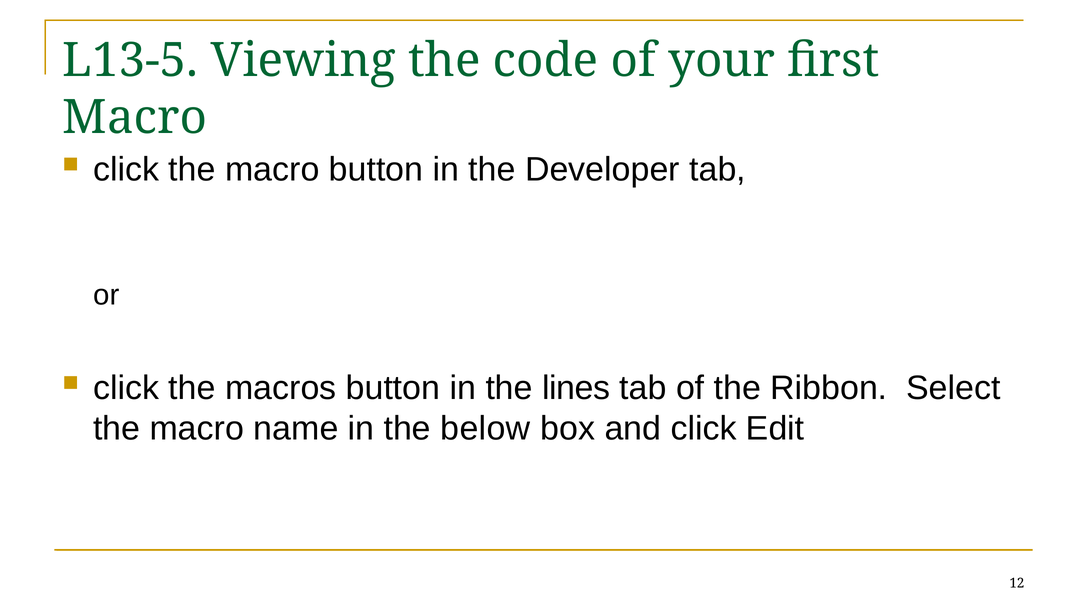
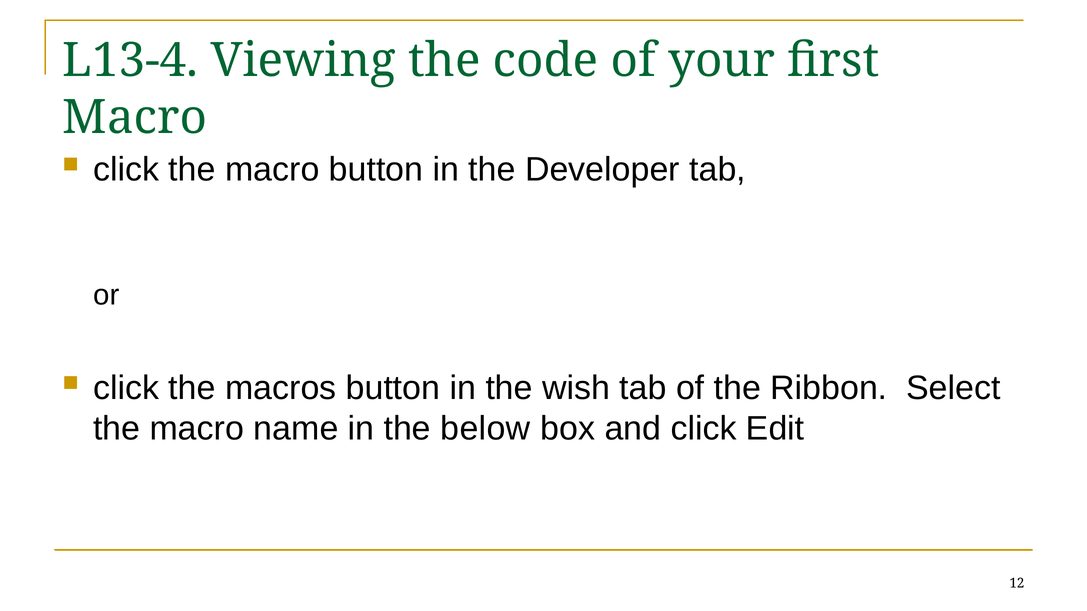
L13-5: L13-5 -> L13-4
lines: lines -> wish
